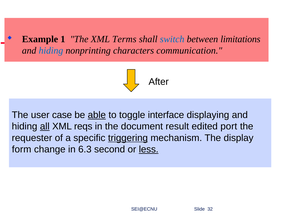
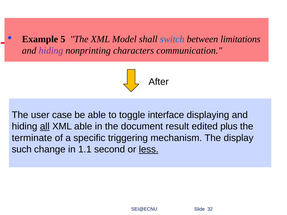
1: 1 -> 5
Terms: Terms -> Model
hiding at (51, 51) colour: blue -> purple
able at (97, 115) underline: present -> none
XML reqs: reqs -> able
port: port -> plus
requester: requester -> terminate
triggering underline: present -> none
form: form -> such
6.3: 6.3 -> 1.1
